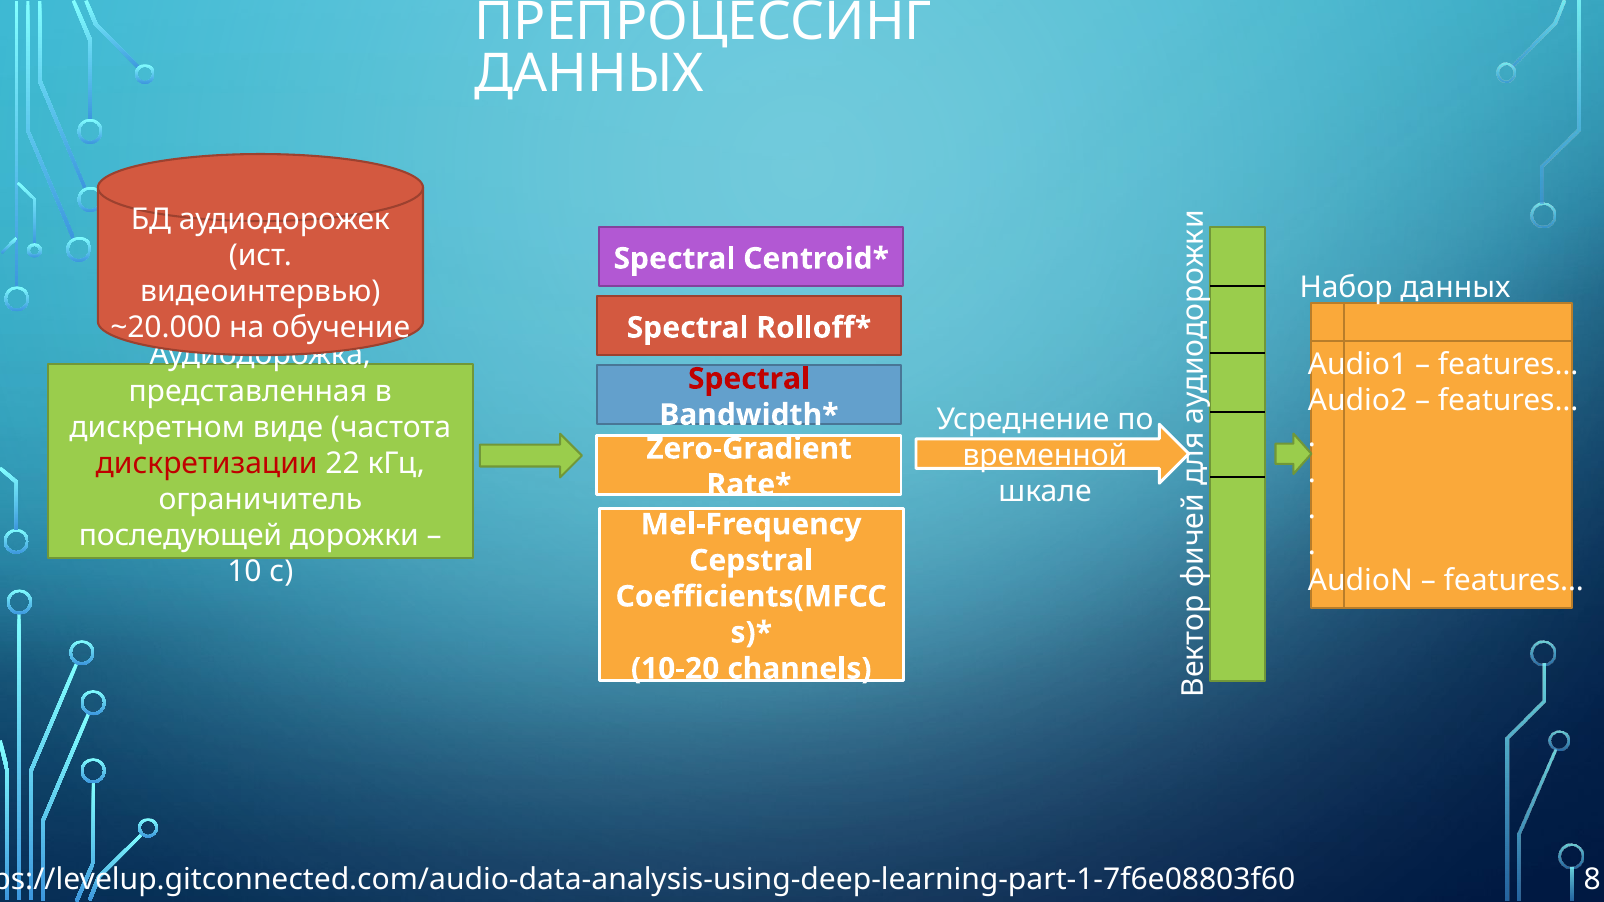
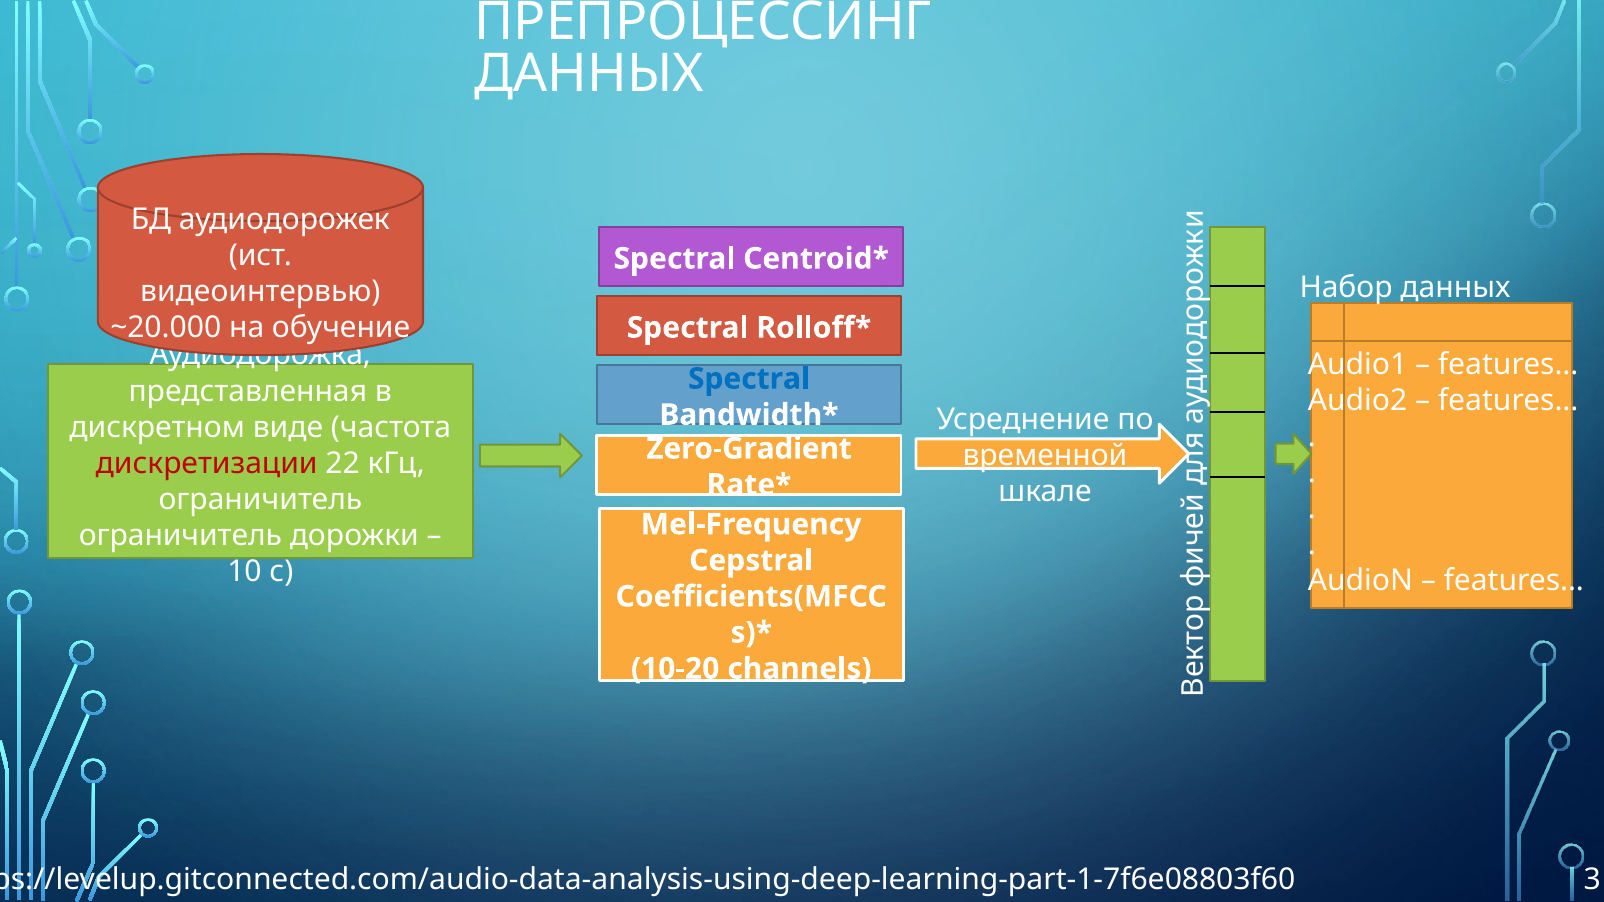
Spectral at (749, 379) colour: red -> blue
последующей at (180, 536): последующей -> ограничитель
8: 8 -> 3
